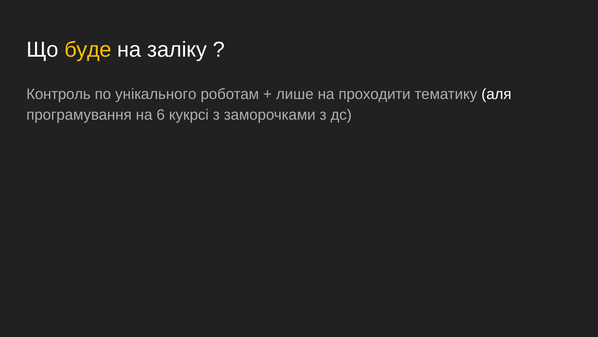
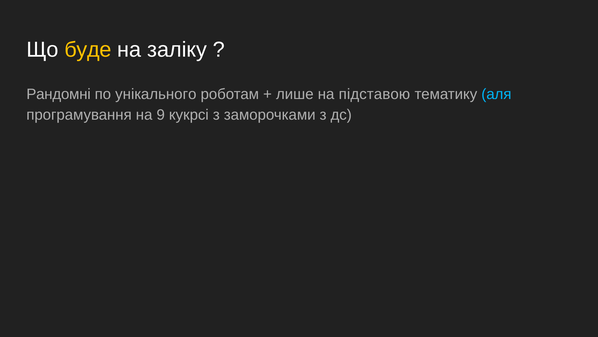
Контроль: Контроль -> Рандомні
проходити: проходити -> підставою
аля colour: white -> light blue
6: 6 -> 9
